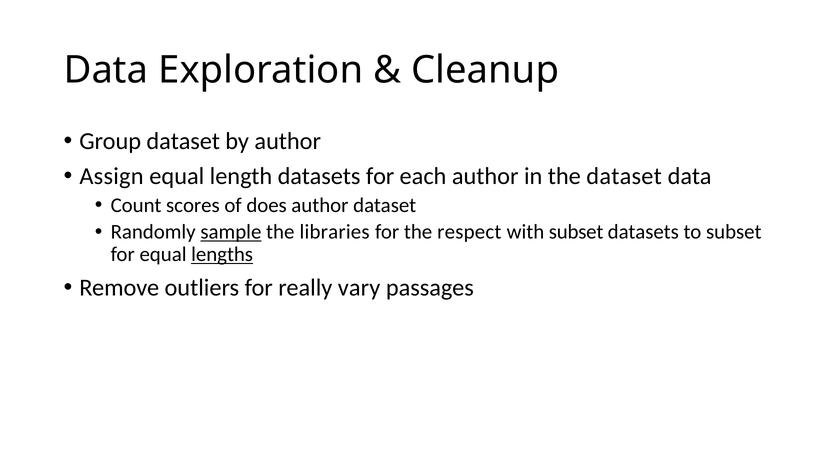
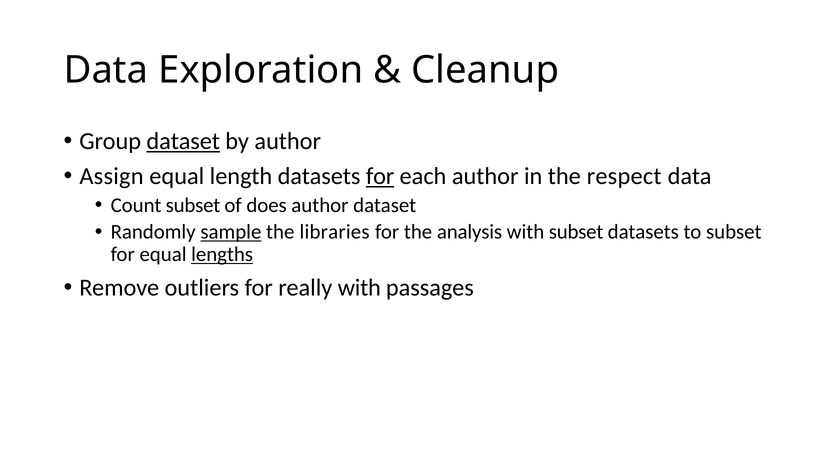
dataset at (183, 141) underline: none -> present
for at (380, 176) underline: none -> present
the dataset: dataset -> respect
Count scores: scores -> subset
respect: respect -> analysis
really vary: vary -> with
